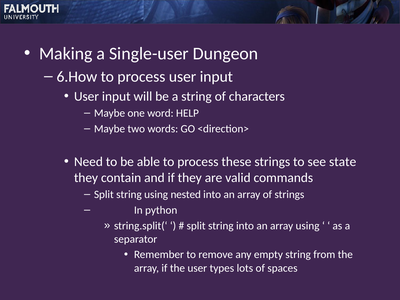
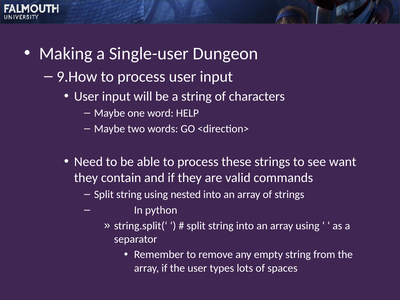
6.How: 6.How -> 9.How
state: state -> want
